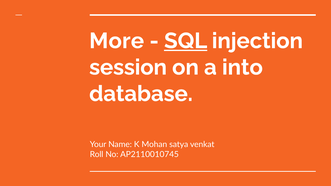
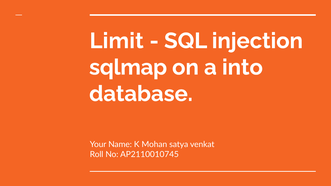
More: More -> Limit
SQL underline: present -> none
session: session -> sqlmap
